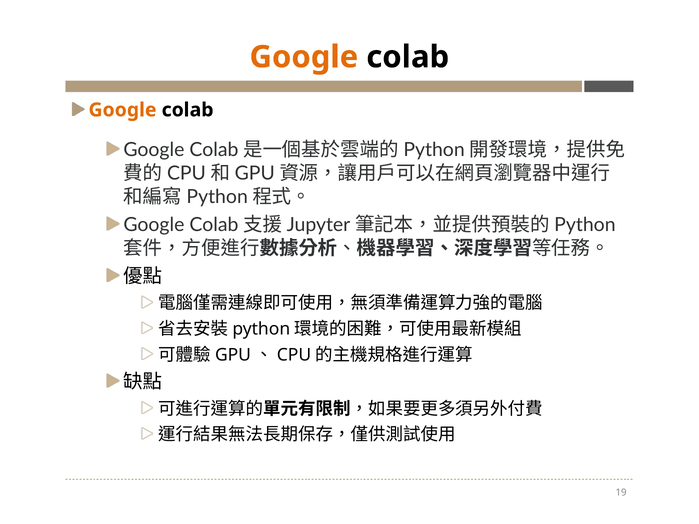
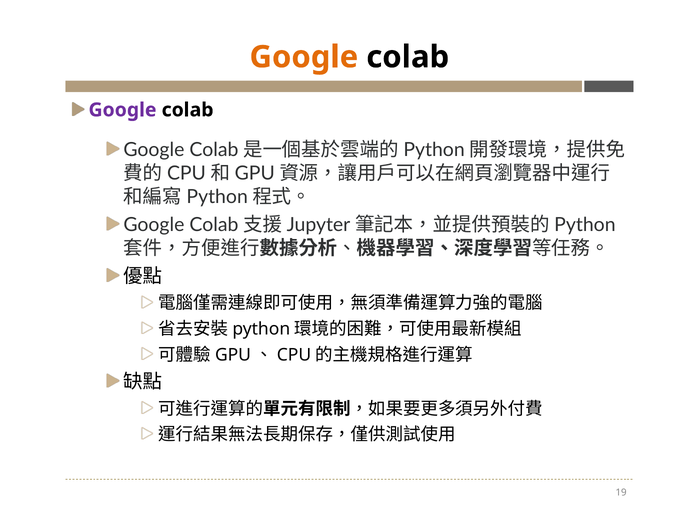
Google at (122, 110) colour: orange -> purple
